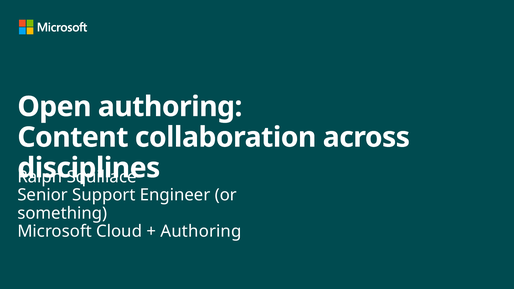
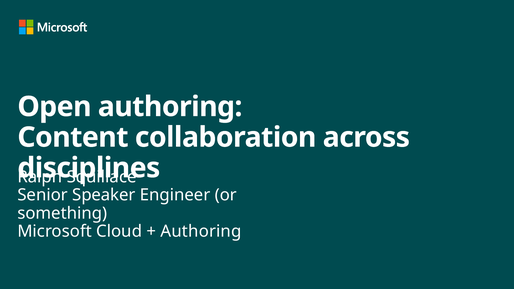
Support: Support -> Speaker
